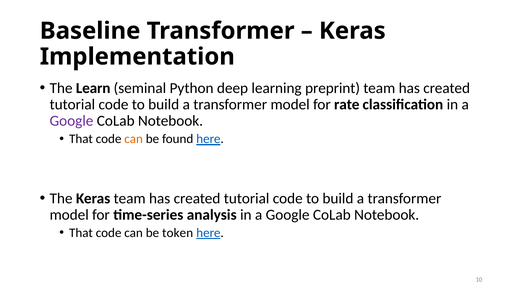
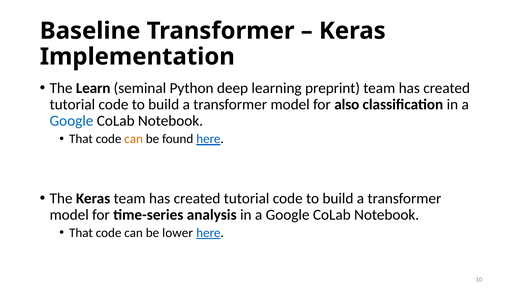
rate: rate -> also
Google at (71, 121) colour: purple -> blue
token: token -> lower
